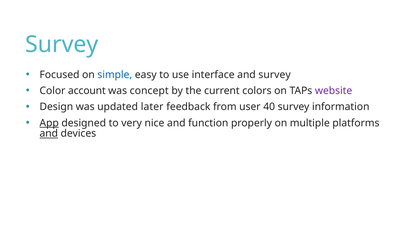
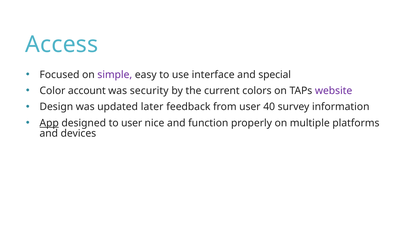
Survey at (62, 44): Survey -> Access
simple colour: blue -> purple
and survey: survey -> special
concept: concept -> security
to very: very -> user
and at (49, 133) underline: present -> none
